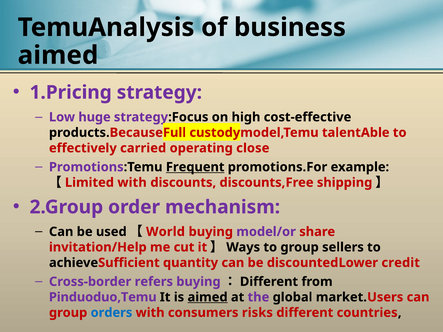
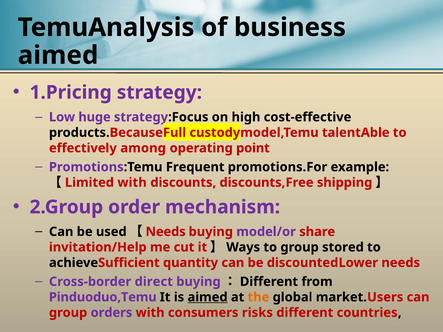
carried: carried -> among
close: close -> point
Frequent underline: present -> none
World at (165, 232): World -> Needs
sellers: sellers -> stored
discountedLower credit: credit -> needs
refers: refers -> direct
the colour: purple -> orange
orders colour: blue -> purple
